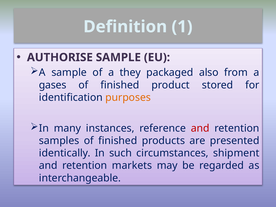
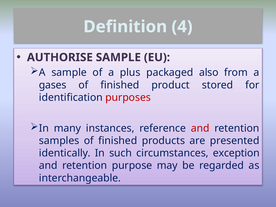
1: 1 -> 4
they: they -> plus
purposes colour: orange -> red
shipment: shipment -> exception
markets: markets -> purpose
